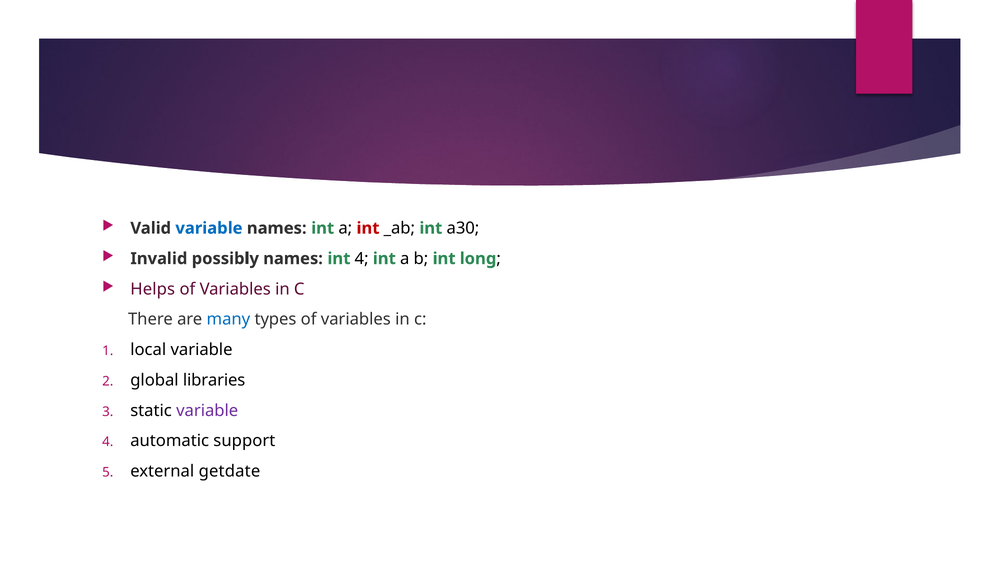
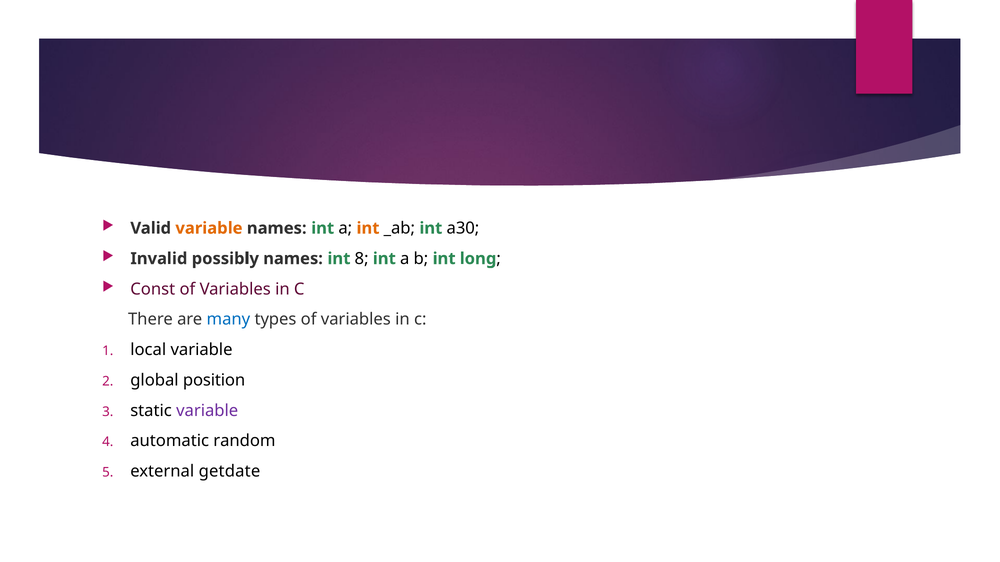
variable at (209, 228) colour: blue -> orange
int at (368, 228) colour: red -> orange
int 4: 4 -> 8
Helps: Helps -> Const
libraries: libraries -> position
support: support -> random
